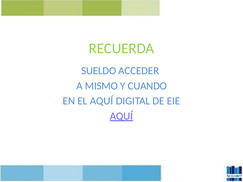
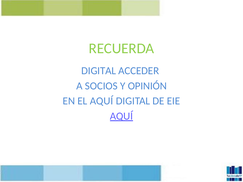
SUELDO at (99, 71): SUELDO -> DIGITAL
MISMO: MISMO -> SOCIOS
CUANDO: CUANDO -> OPINIÓN
